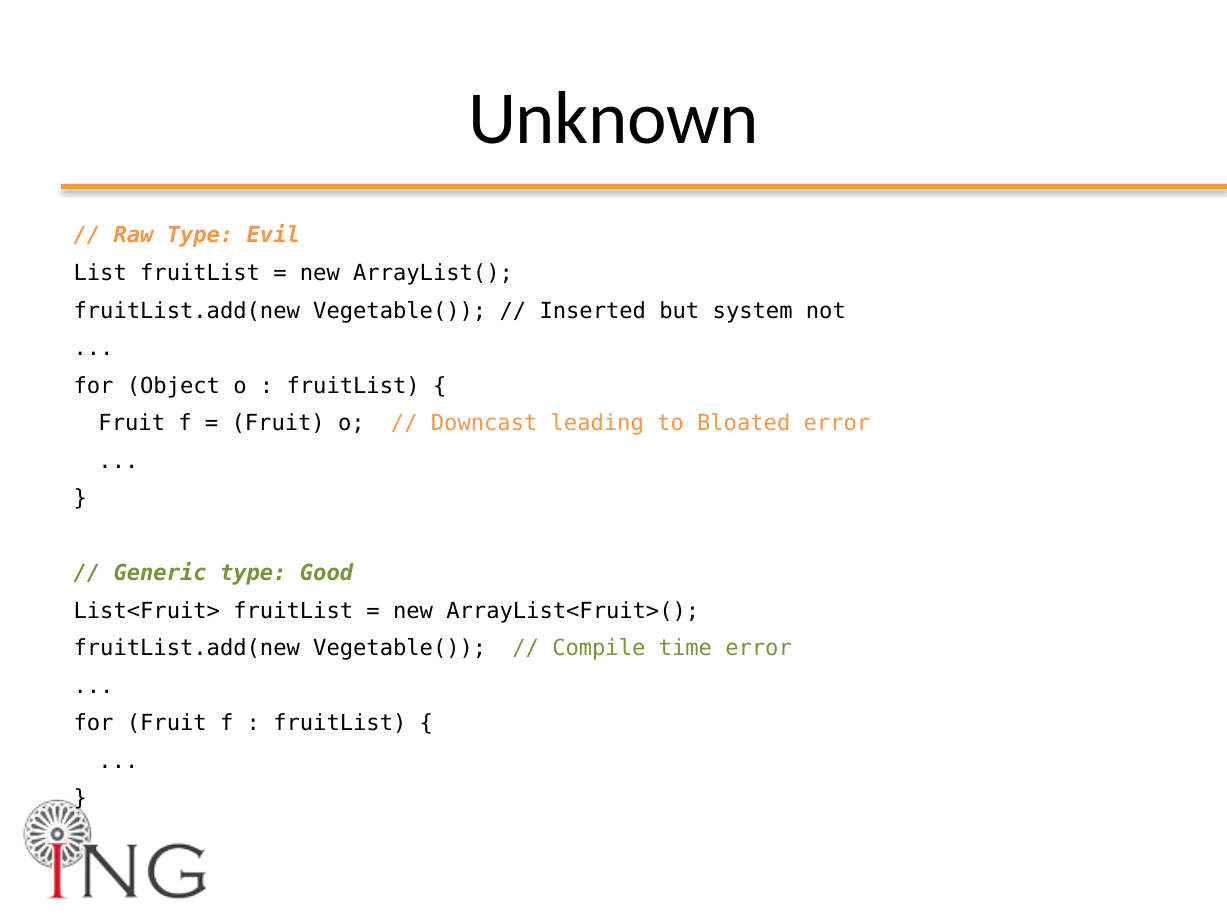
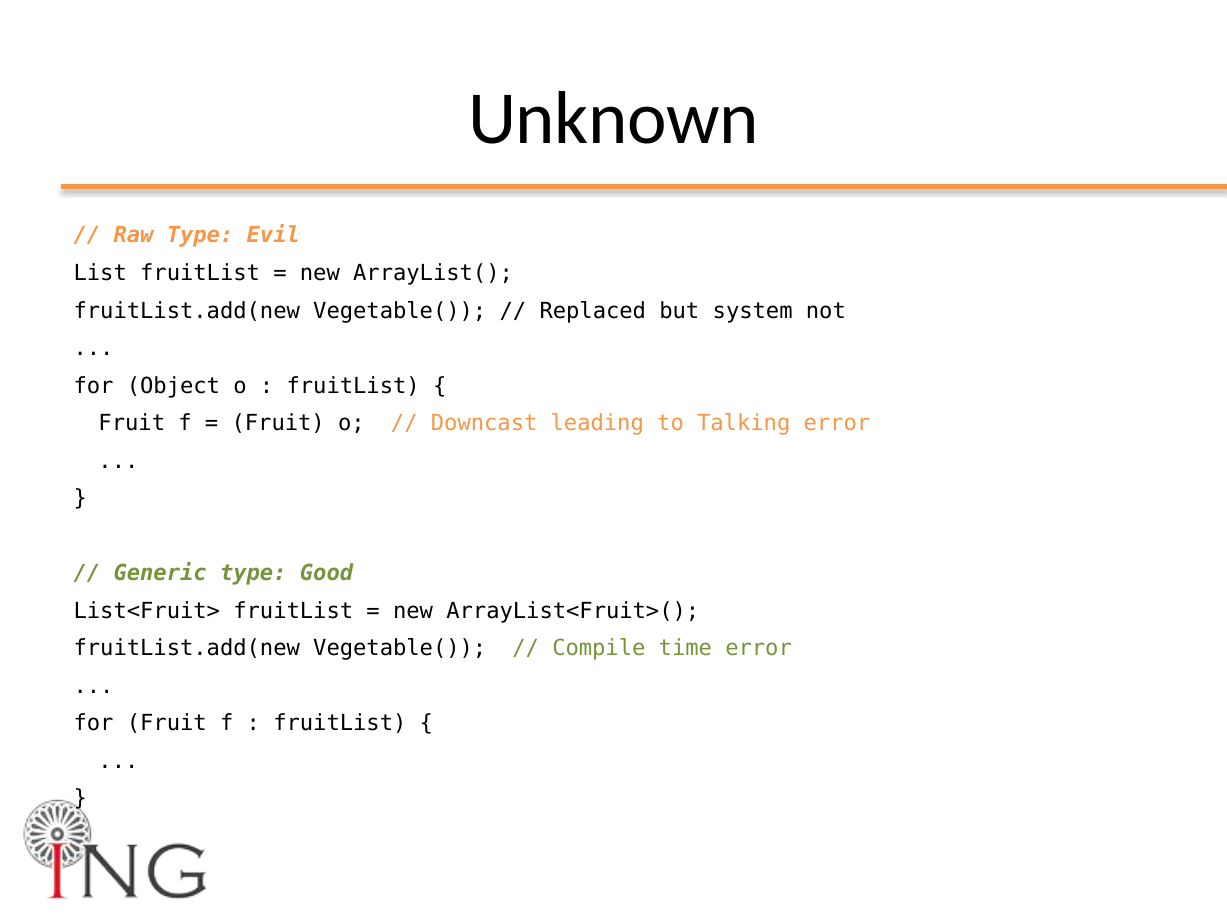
Inserted: Inserted -> Replaced
Bloated: Bloated -> Talking
